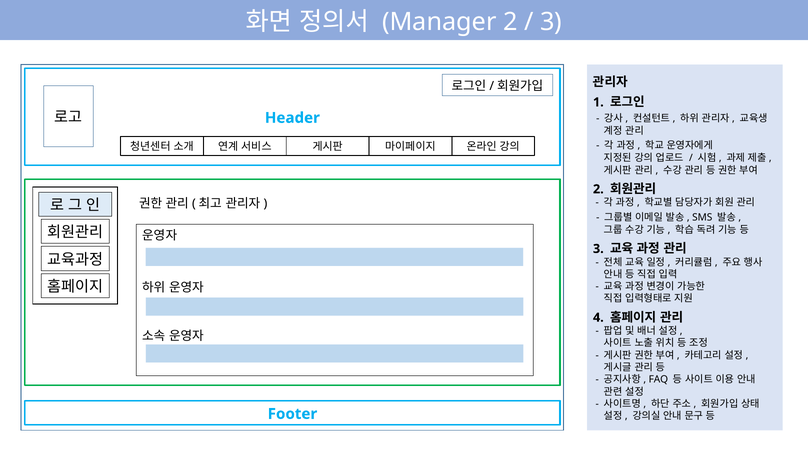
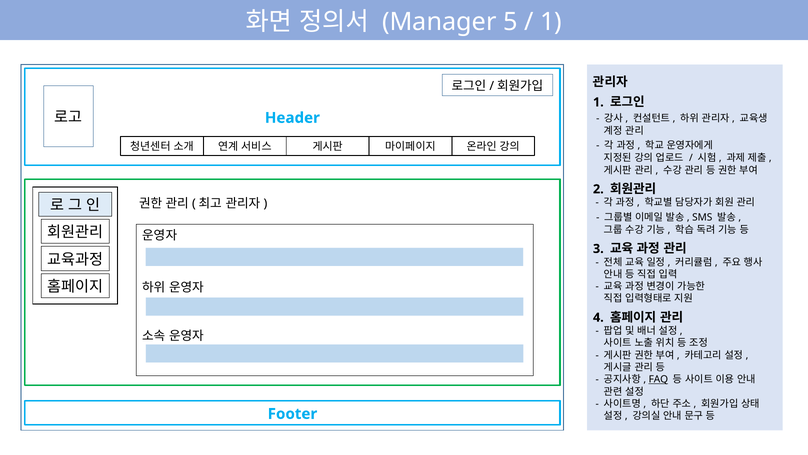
Manager 2: 2 -> 5
3 at (551, 22): 3 -> 1
FAQ underline: none -> present
